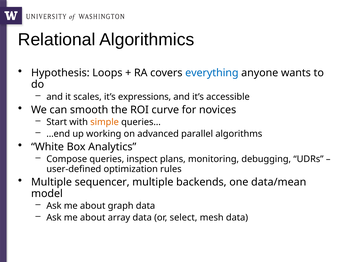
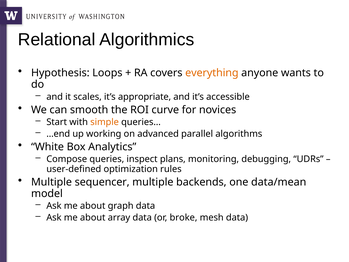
everything colour: blue -> orange
expressions: expressions -> appropriate
select: select -> broke
